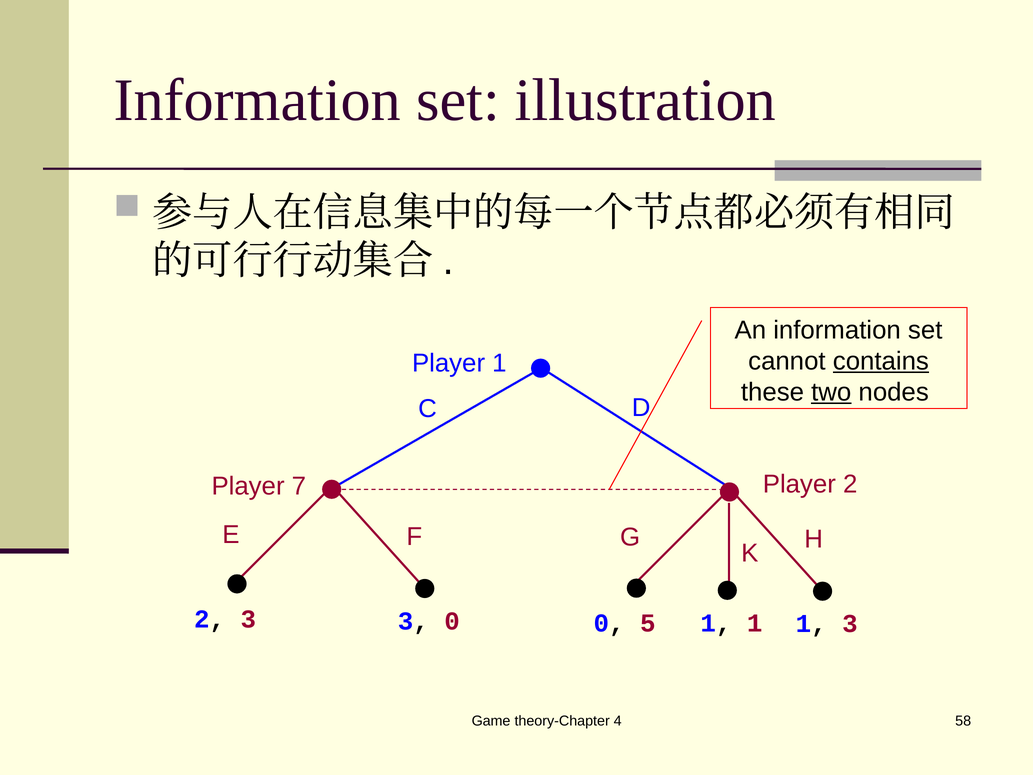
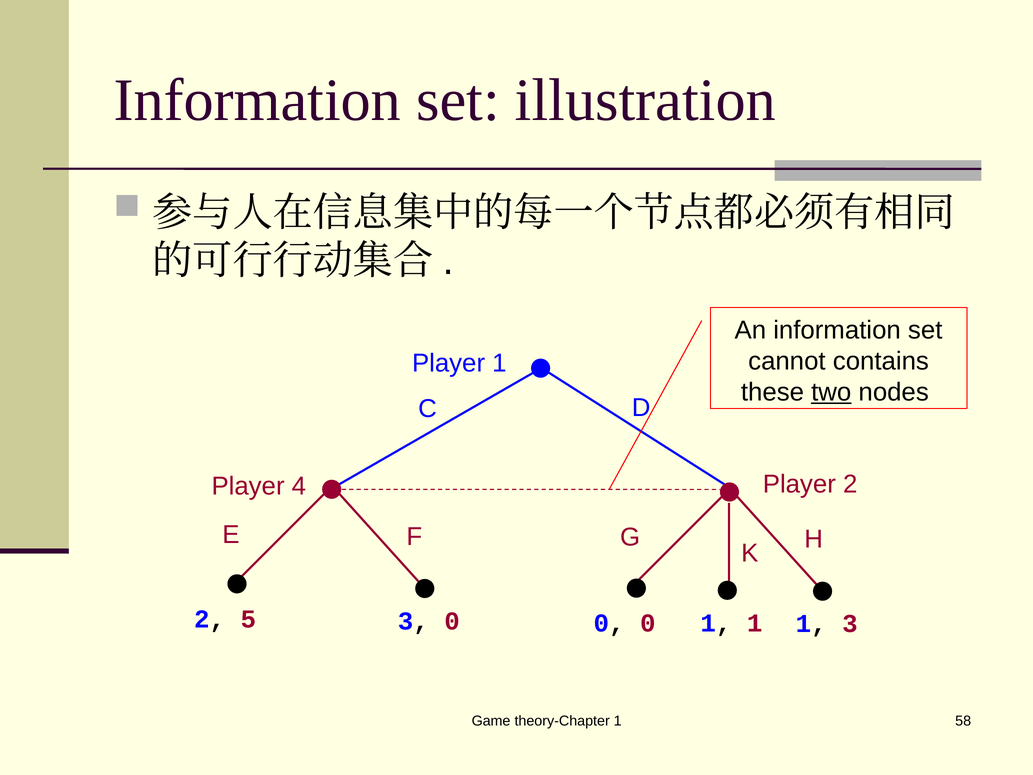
contains underline: present -> none
7: 7 -> 4
2 3: 3 -> 5
0 5: 5 -> 0
theory-Chapter 4: 4 -> 1
